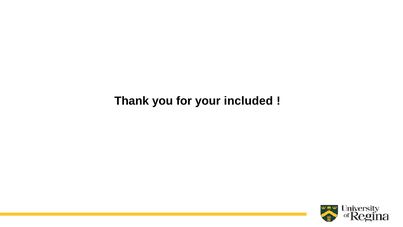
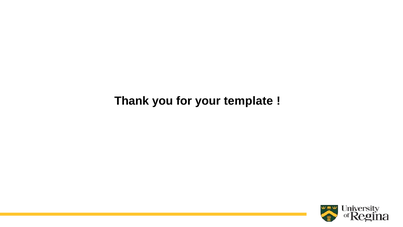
included: included -> template
